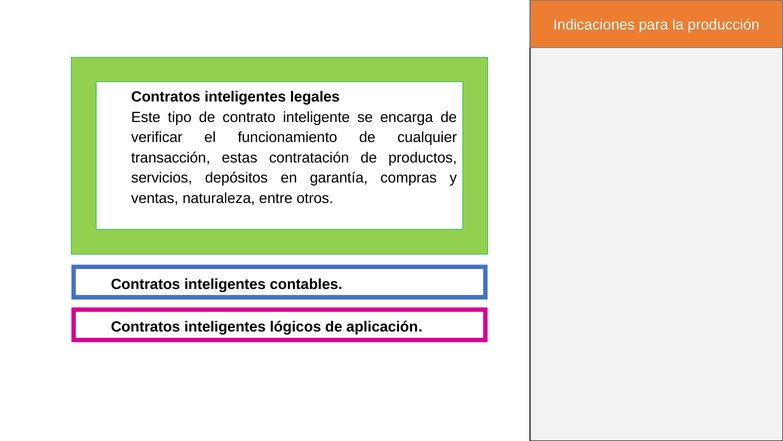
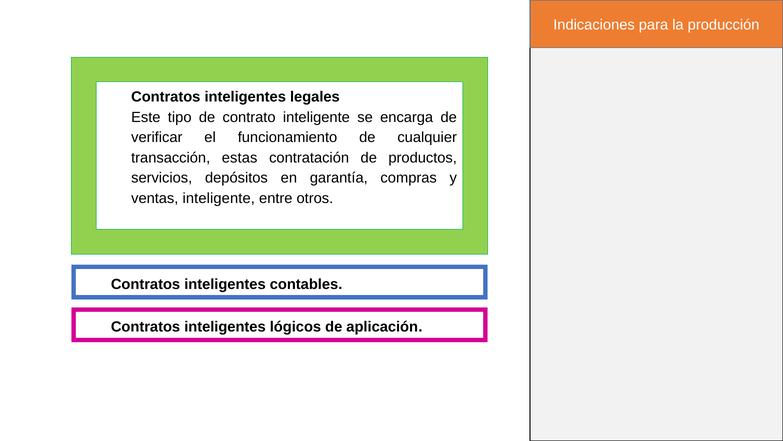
ventas naturaleza: naturaleza -> inteligente
